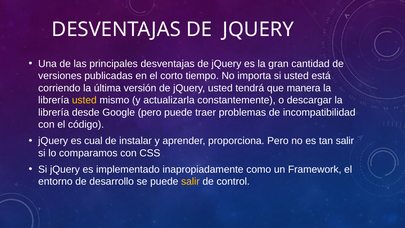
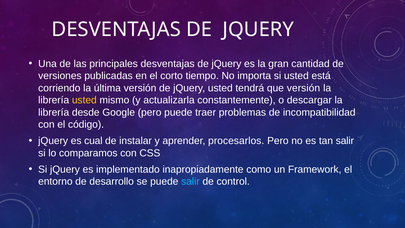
que manera: manera -> versión
proporciona: proporciona -> procesarlos
salir at (190, 182) colour: yellow -> light blue
